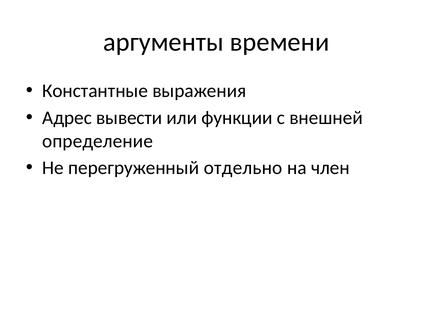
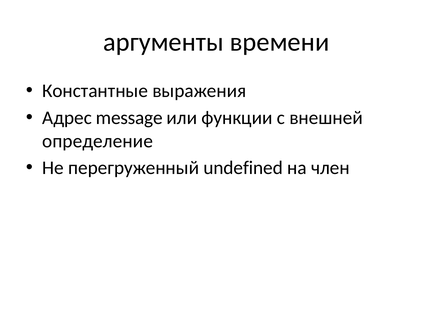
вывести: вывести -> message
отдельно: отдельно -> undefined
